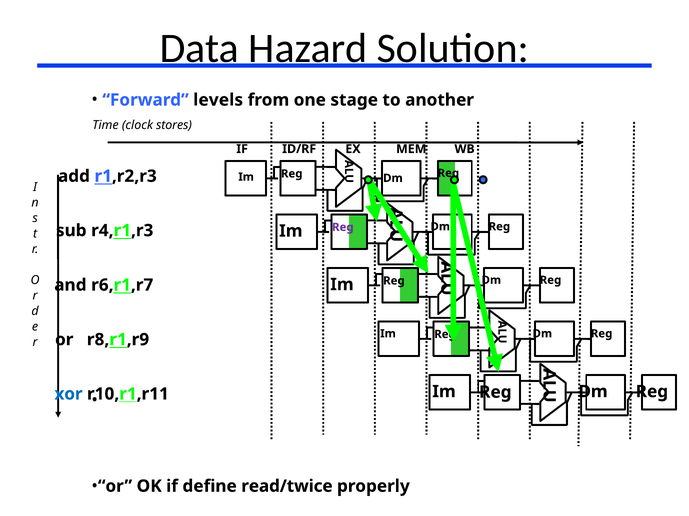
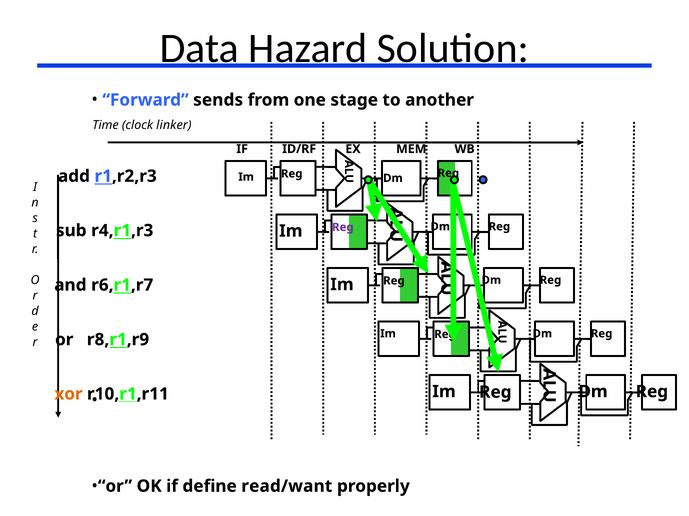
levels: levels -> sends
stores: stores -> linker
xor colour: blue -> orange
read/twice: read/twice -> read/want
